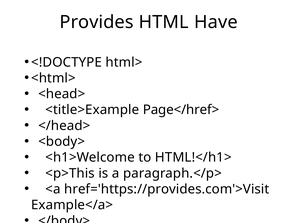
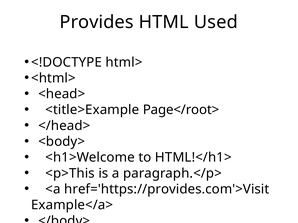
Have: Have -> Used
Page</href>: Page</href> -> Page</root>
